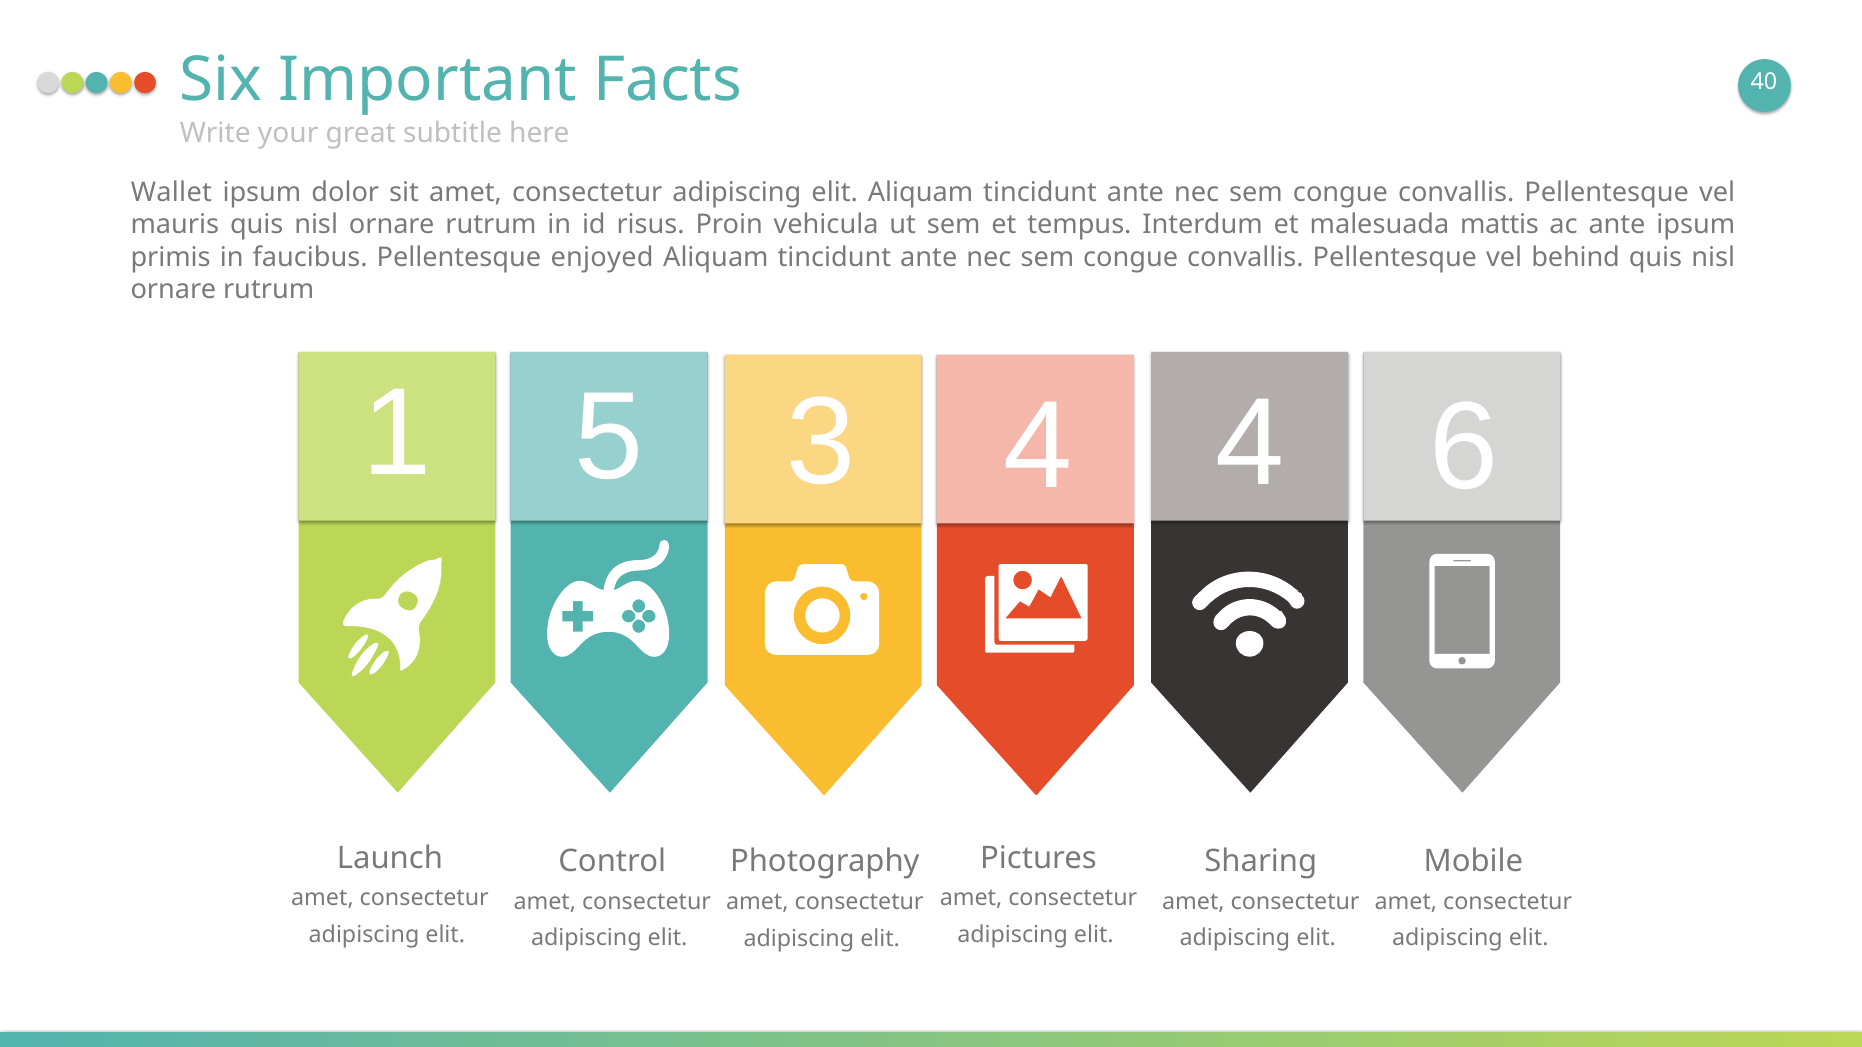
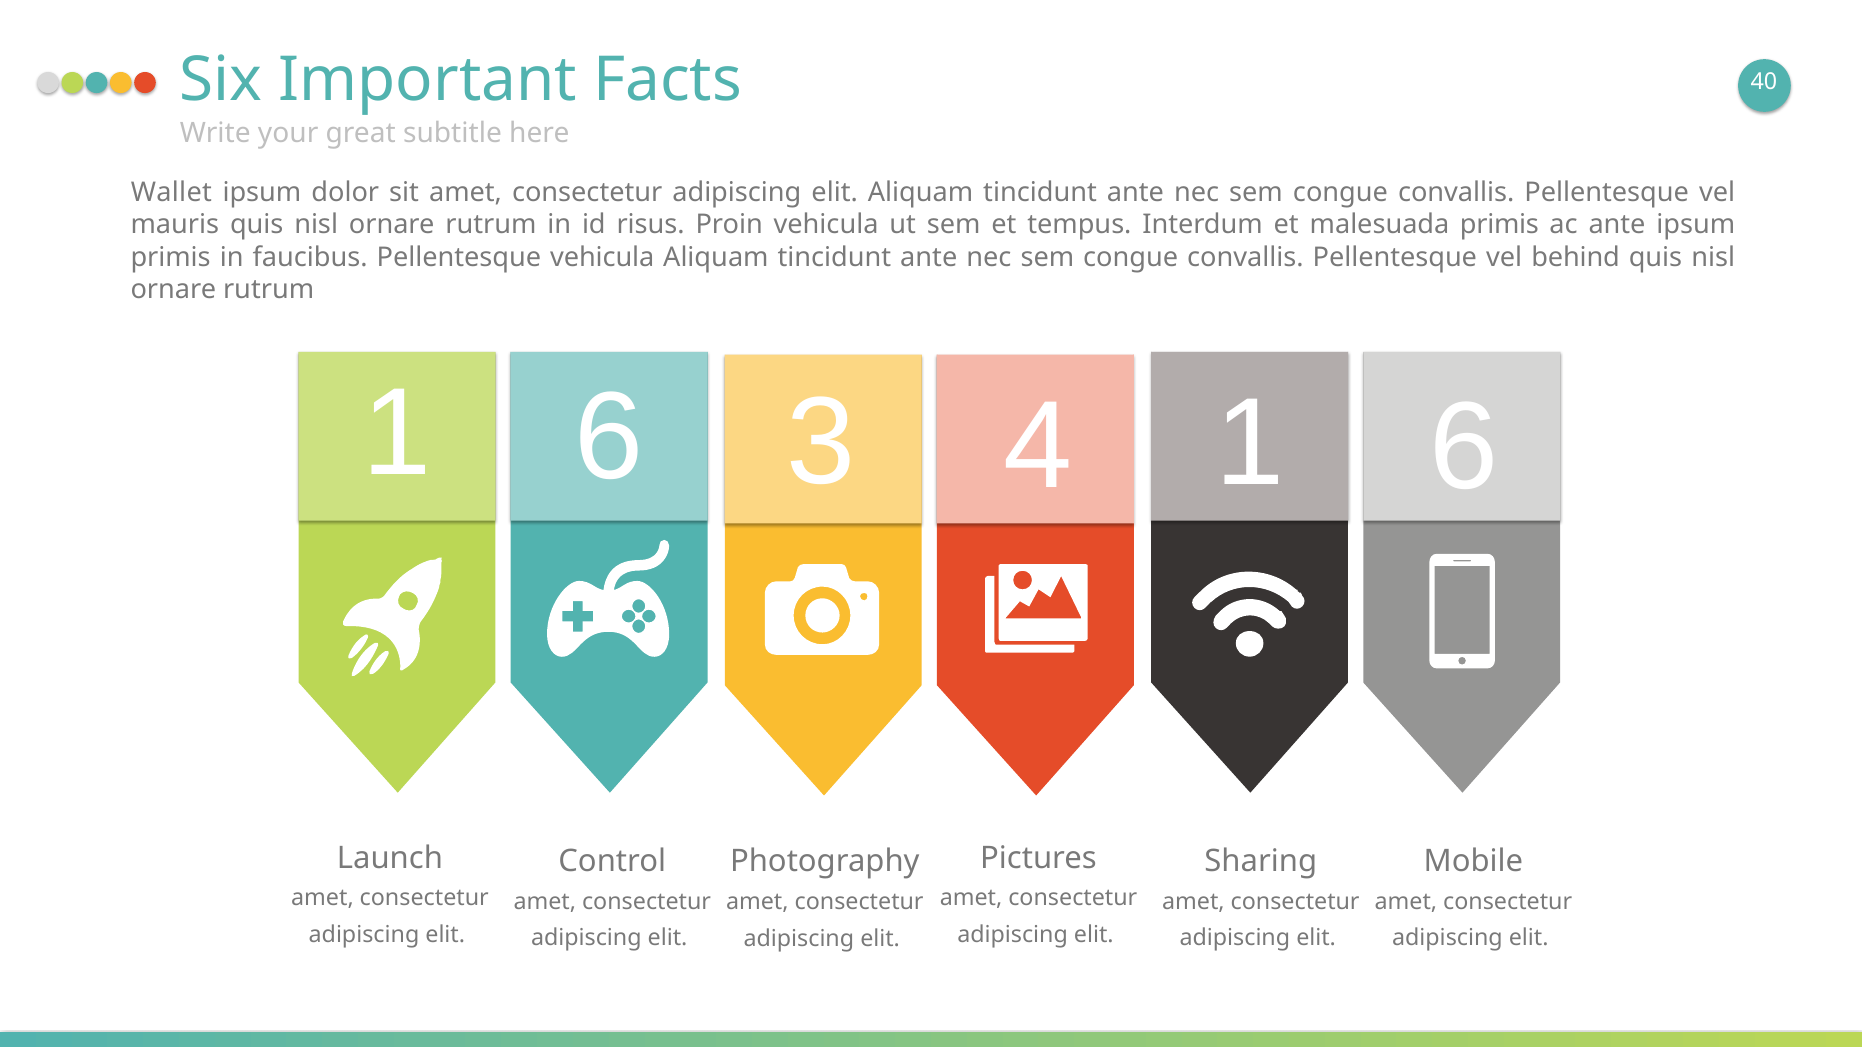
malesuada mattis: mattis -> primis
Pellentesque enjoyed: enjoyed -> vehicula
5 at (609, 437): 5 -> 6
4 4: 4 -> 1
